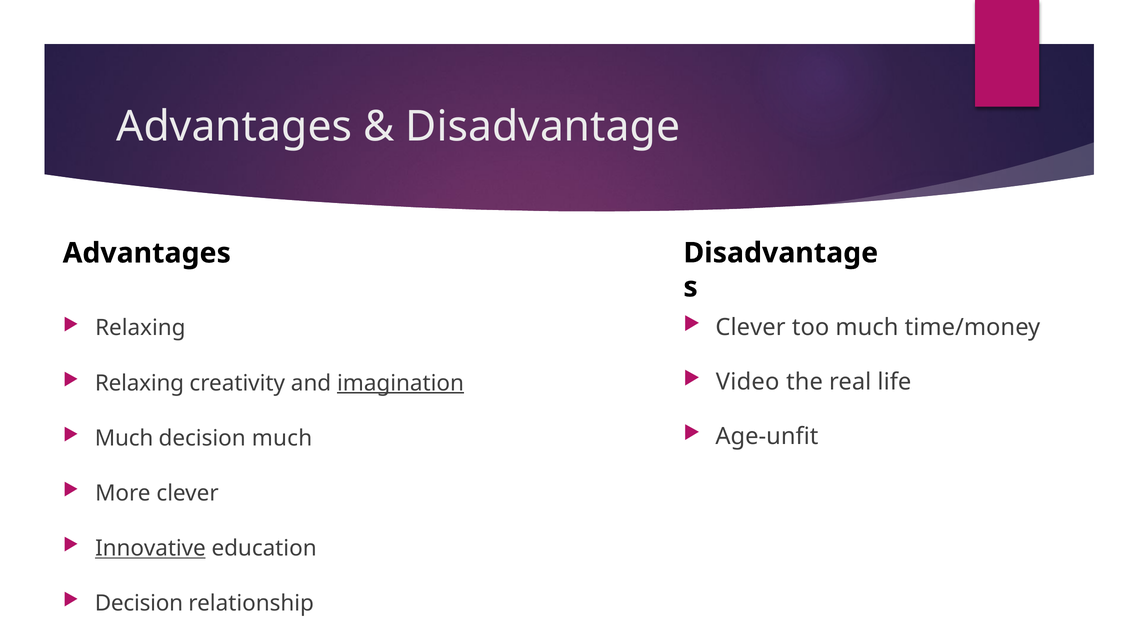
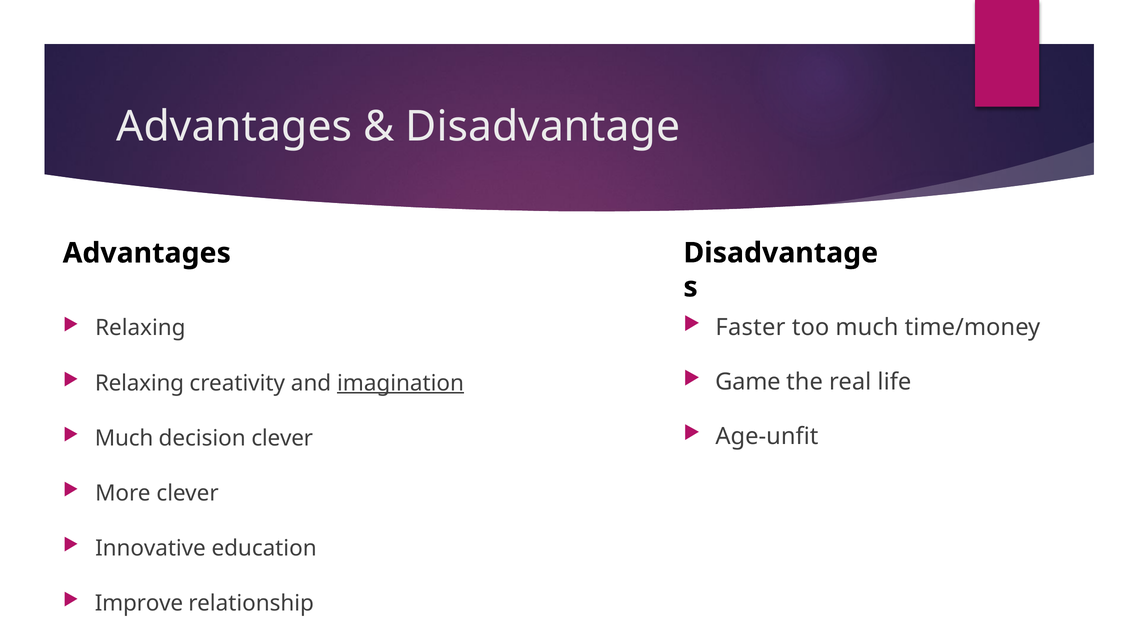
Clever at (751, 328): Clever -> Faster
Video: Video -> Game
decision much: much -> clever
Innovative underline: present -> none
Decision at (139, 604): Decision -> Improve
